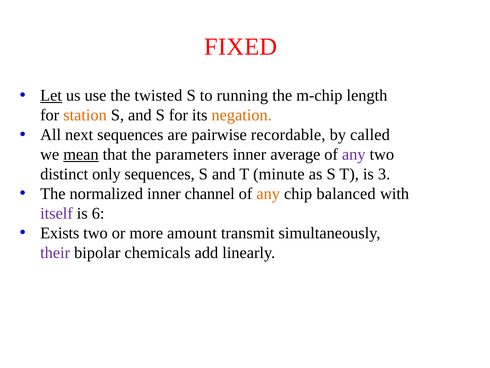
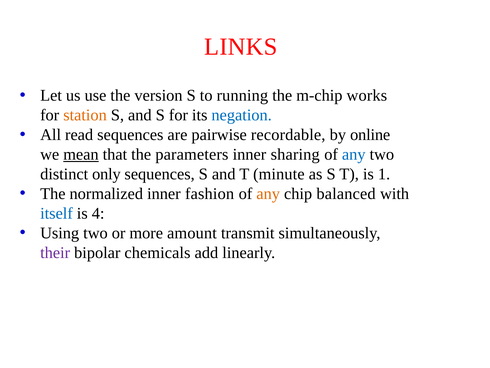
FIXED: FIXED -> LINKS
Let underline: present -> none
twisted: twisted -> version
length: length -> works
negation colour: orange -> blue
next: next -> read
called: called -> online
average: average -> sharing
any at (354, 154) colour: purple -> blue
3: 3 -> 1
channel: channel -> fashion
itself colour: purple -> blue
6: 6 -> 4
Exists: Exists -> Using
